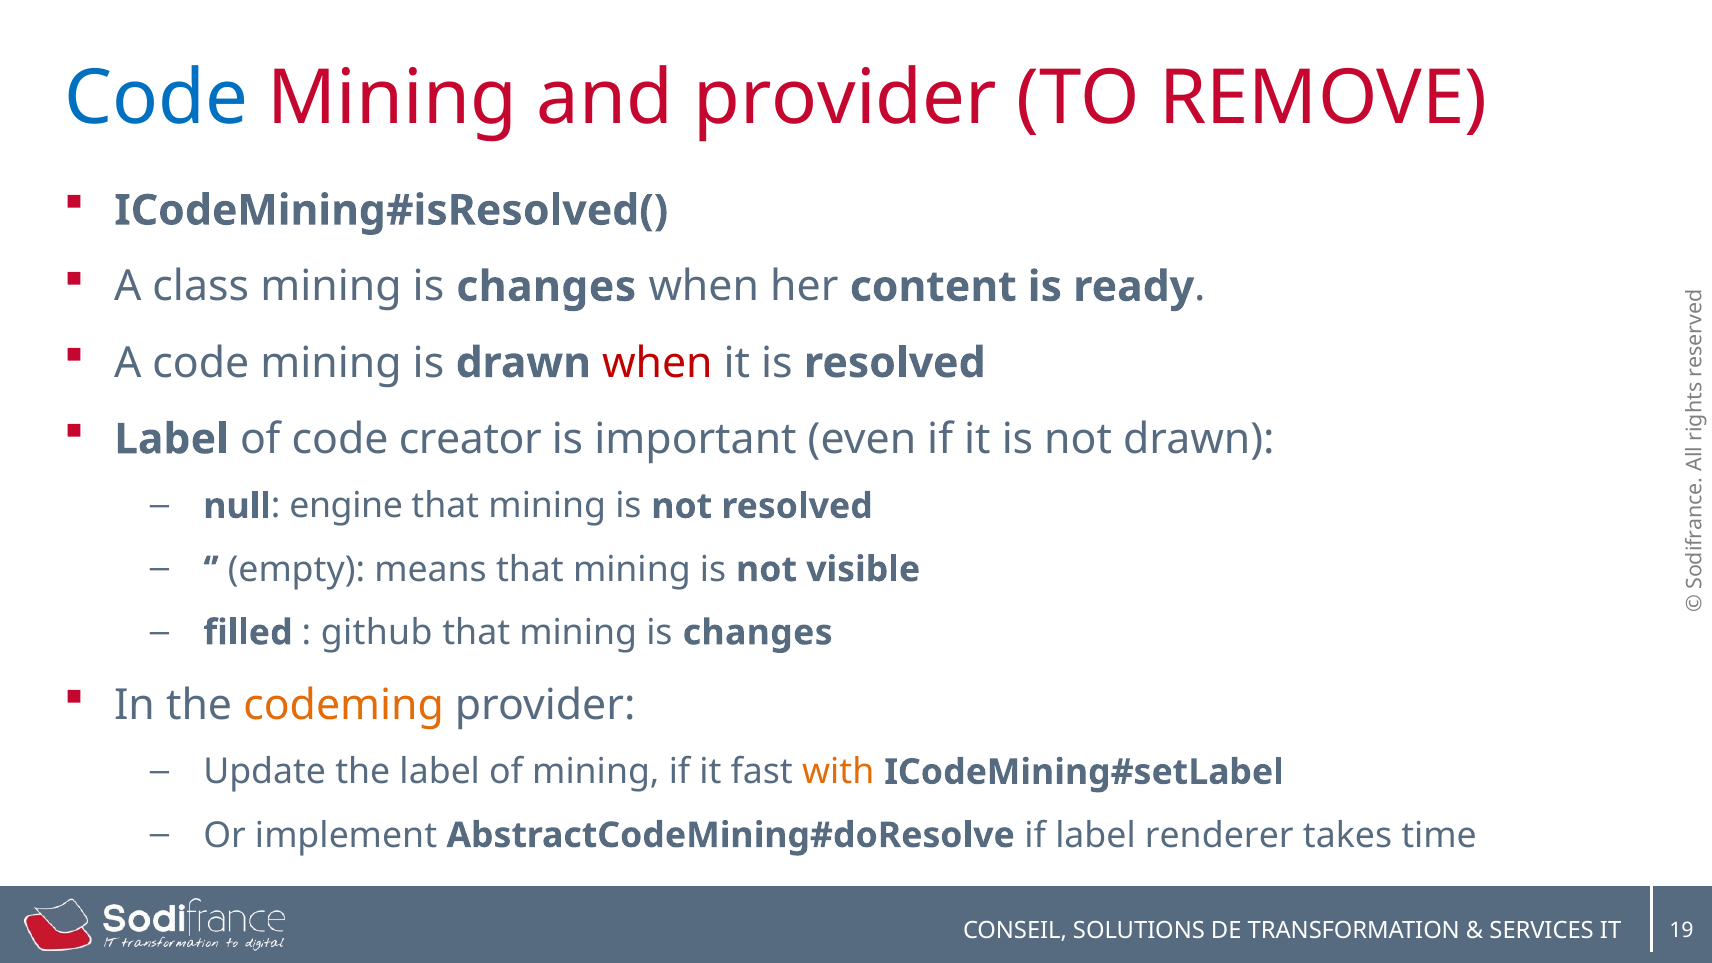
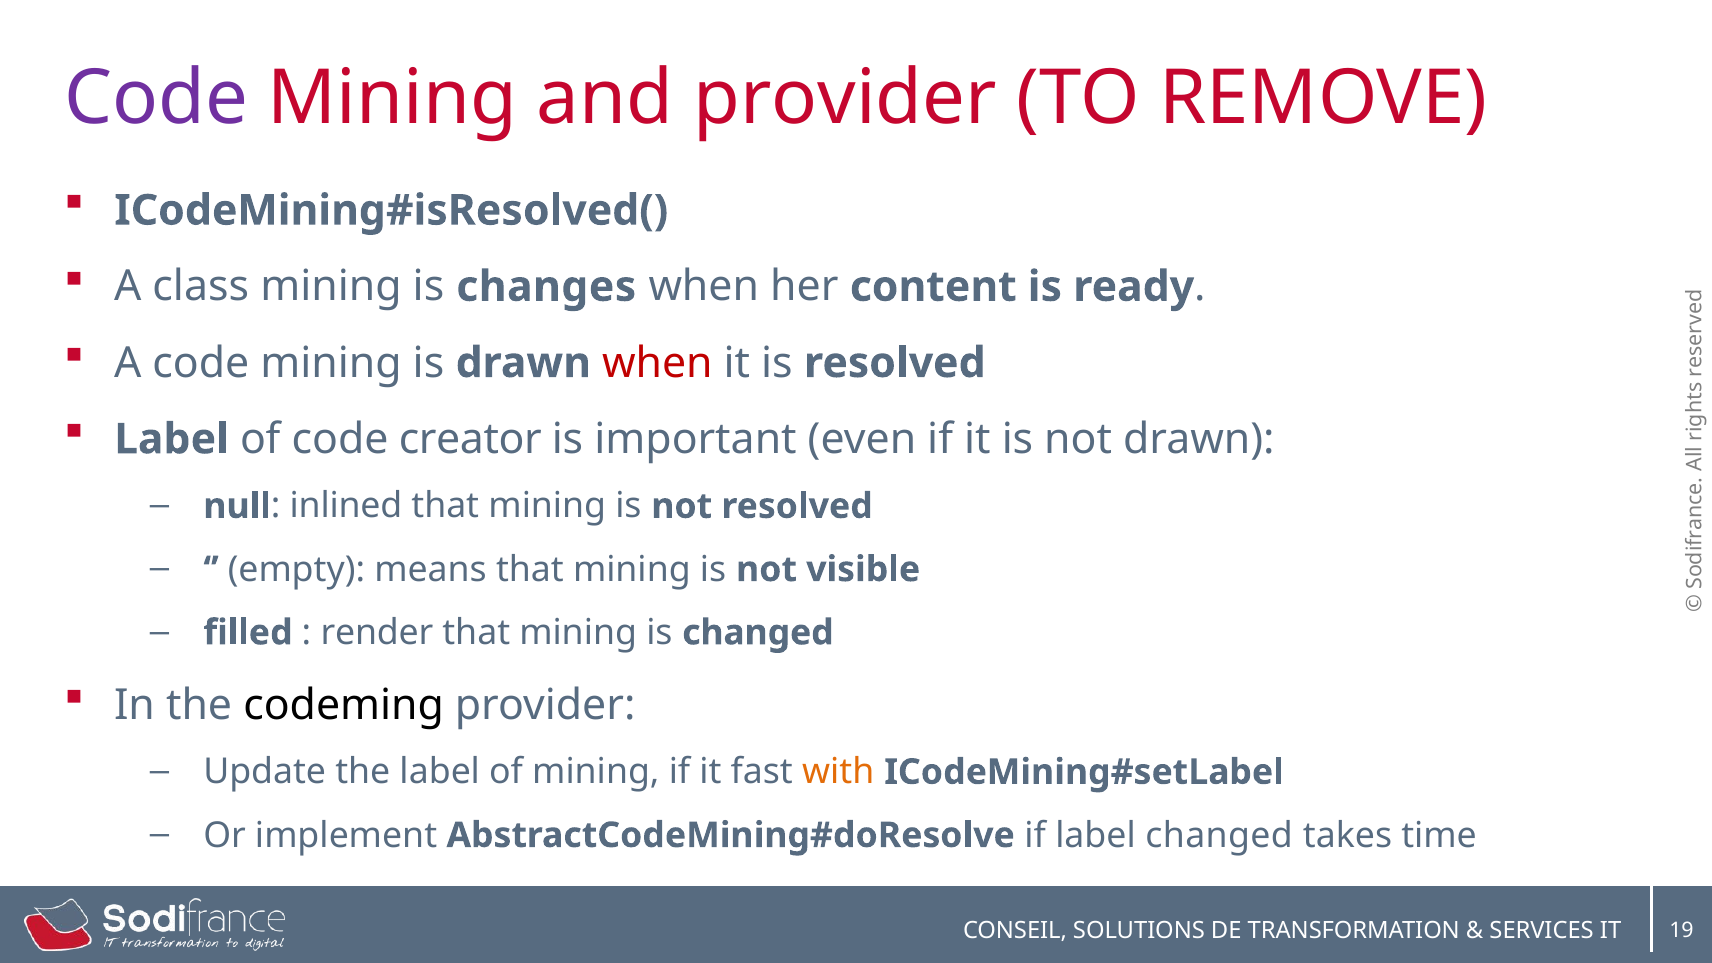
Code at (156, 98) colour: blue -> purple
engine: engine -> inlined
github: github -> render
that mining is changes: changes -> changed
codeming colour: orange -> black
label renderer: renderer -> changed
